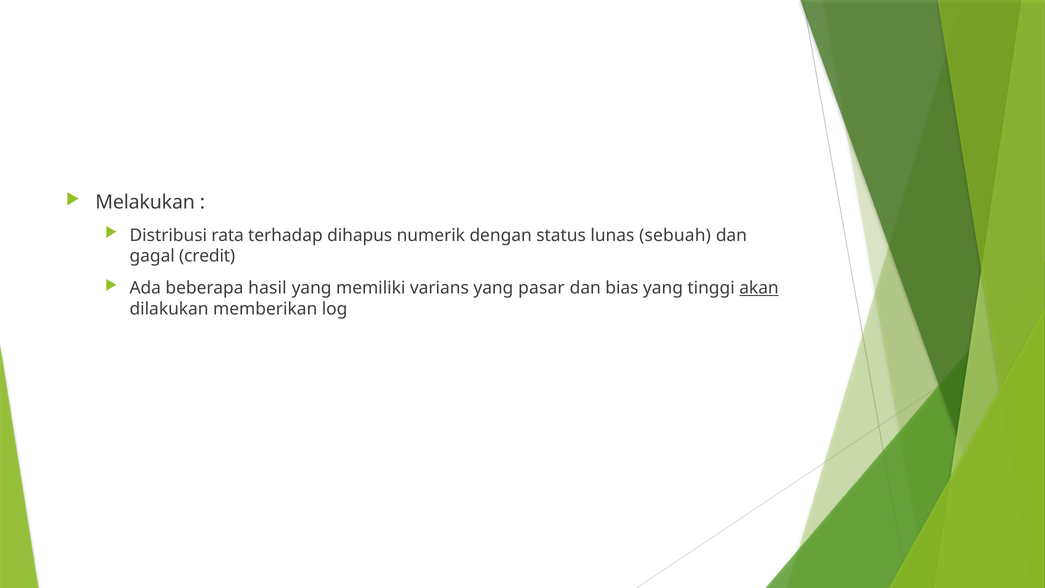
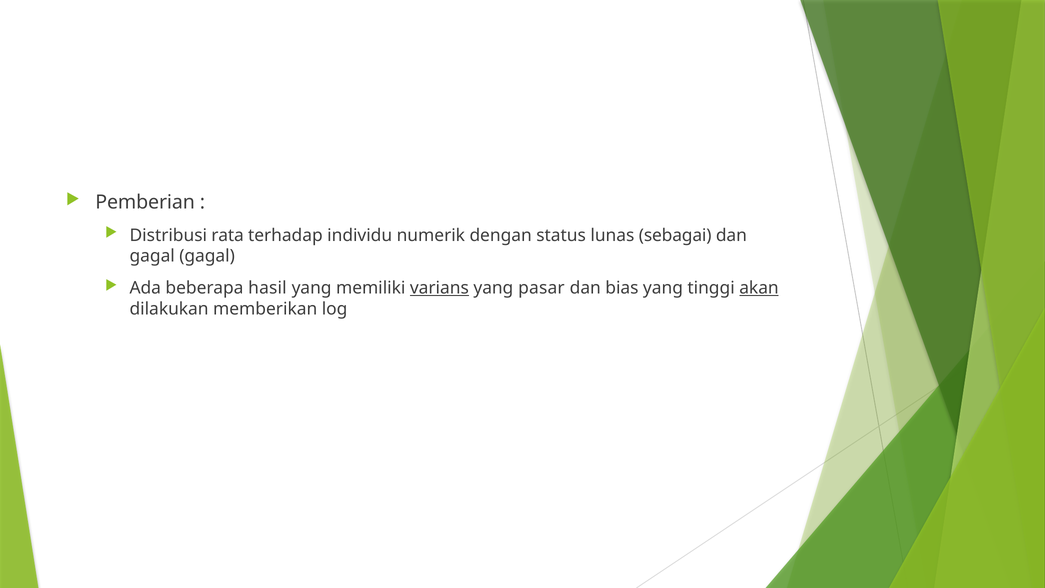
Melakukan: Melakukan -> Pemberian
dihapus: dihapus -> individu
sebuah: sebuah -> sebagai
gagal credit: credit -> gagal
varians underline: none -> present
